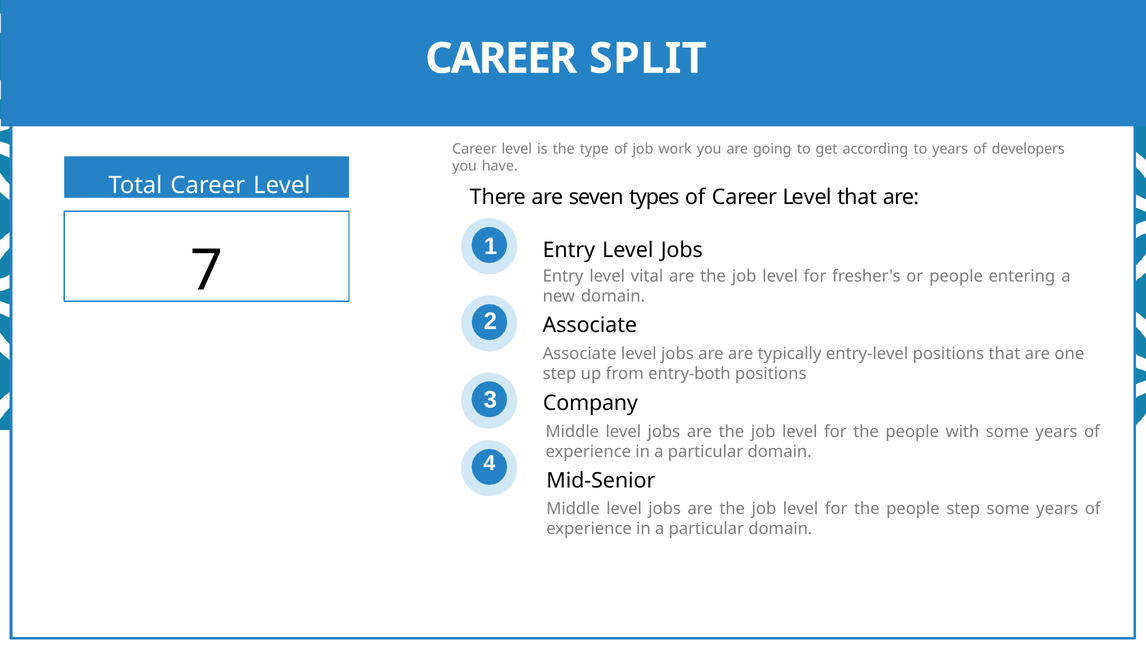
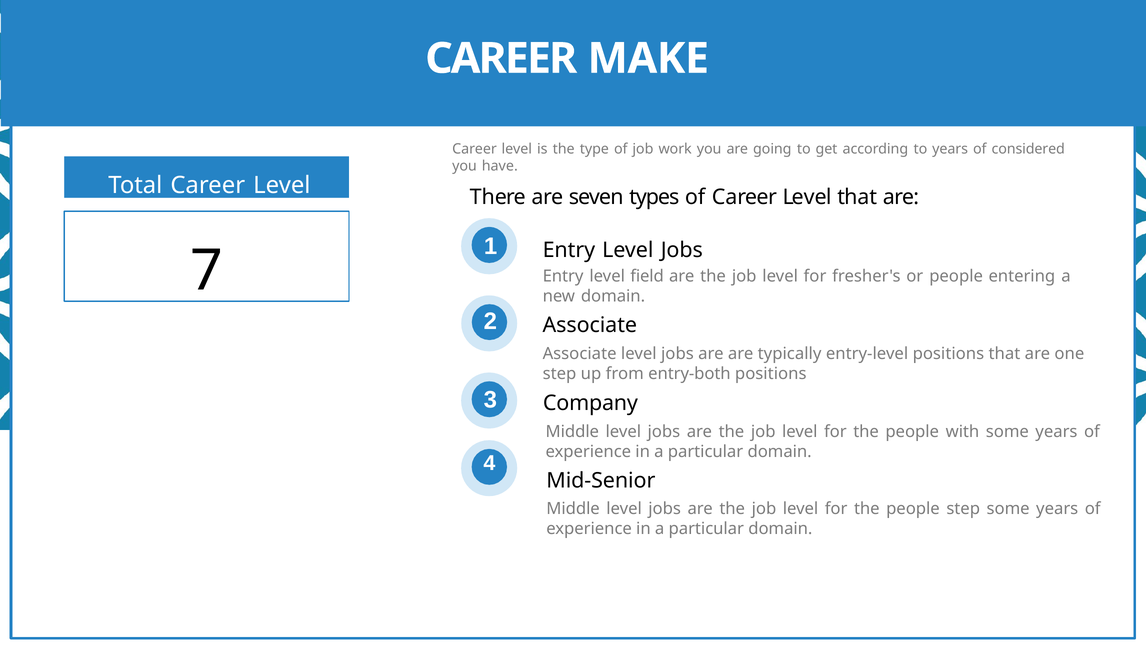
SPLIT: SPLIT -> MAKE
developers: developers -> considered
vital: vital -> field
